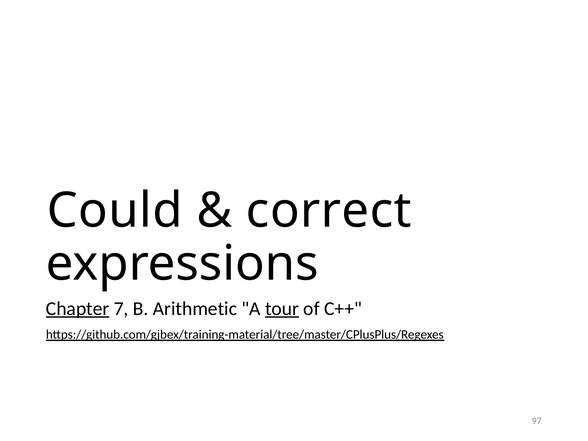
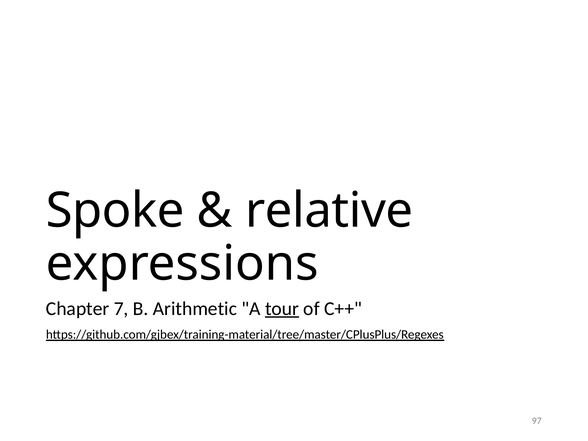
Could: Could -> Spoke
correct: correct -> relative
Chapter underline: present -> none
